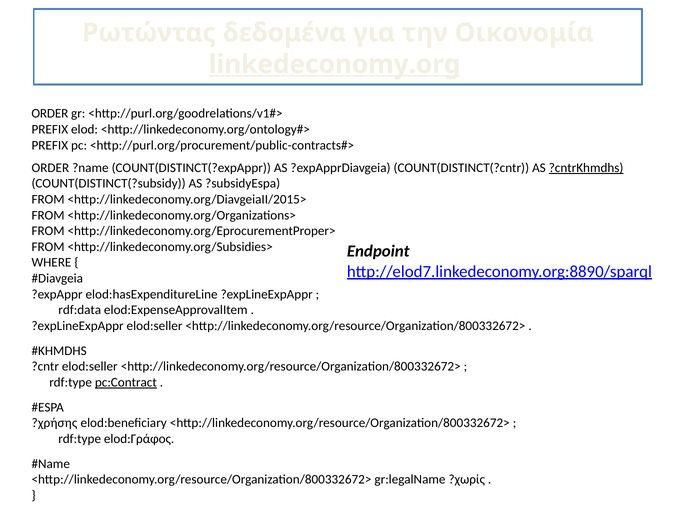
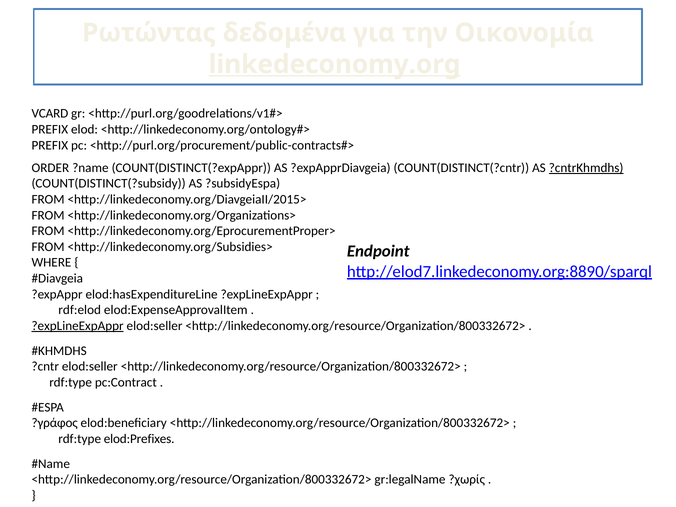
ORDER at (50, 114): ORDER -> VCARD
rdf:data: rdf:data -> rdf:elod
?expLineExpAppr at (78, 326) underline: none -> present
pc:Contract underline: present -> none
?χρήσης: ?χρήσης -> ?γράφος
elod:Γράφος: elod:Γράφος -> elod:Prefixes
